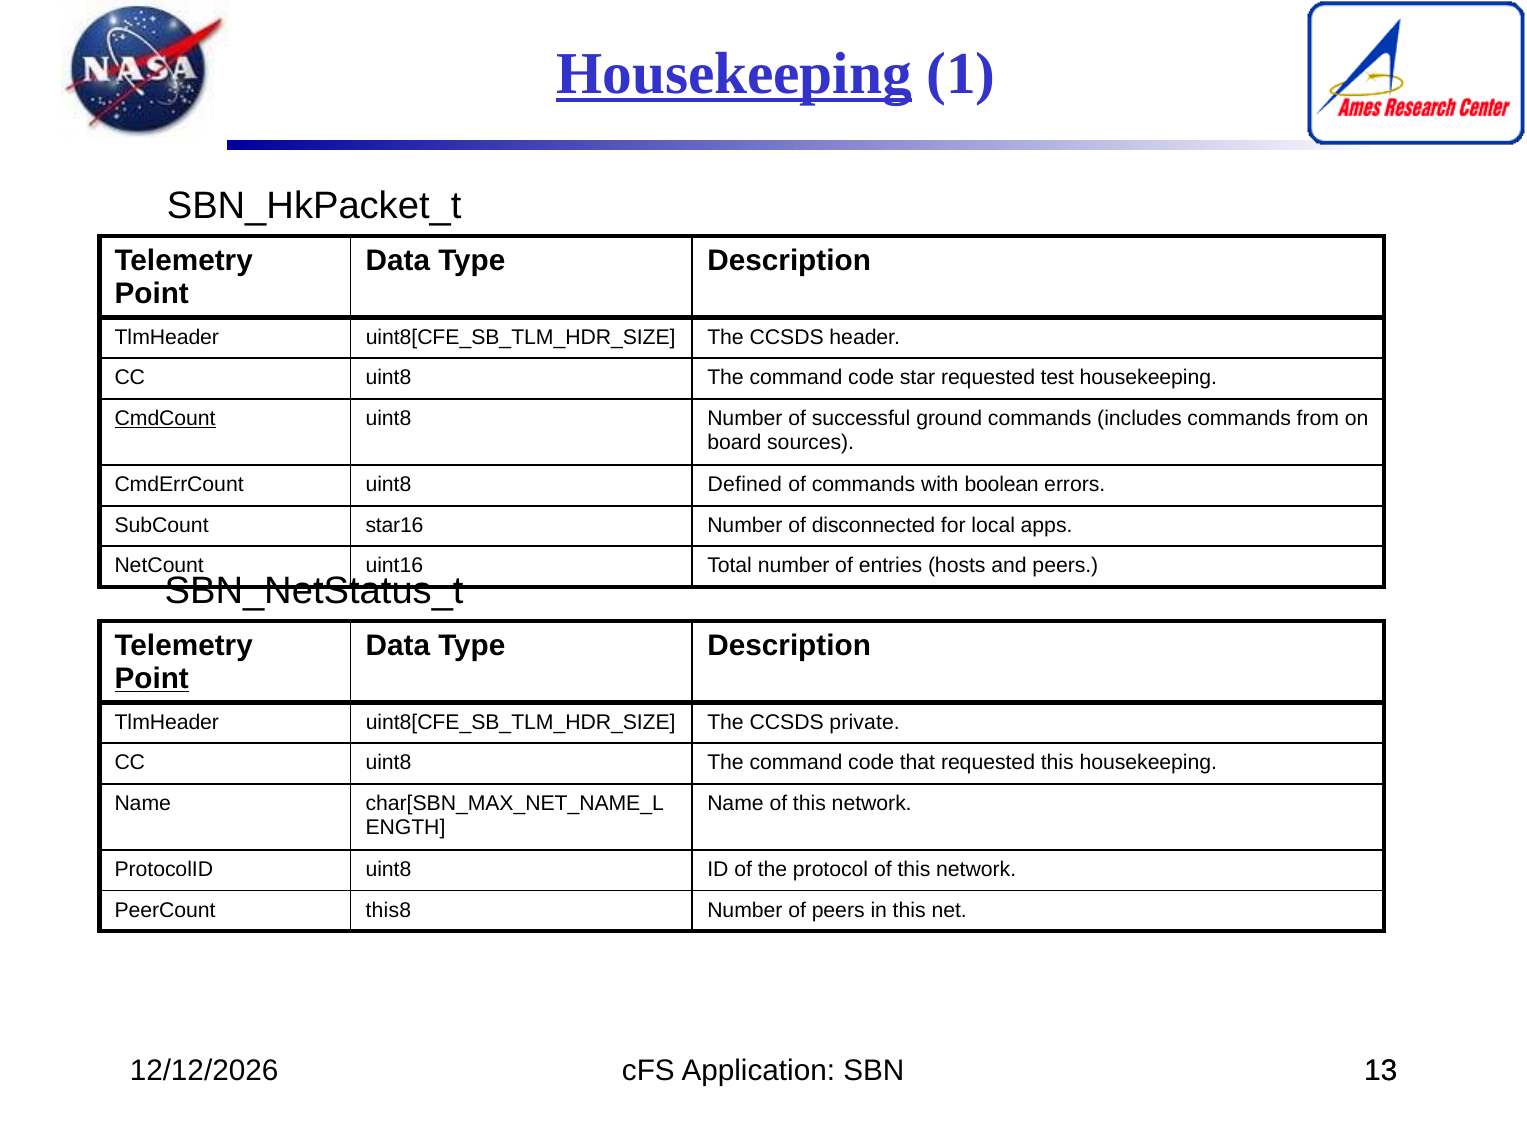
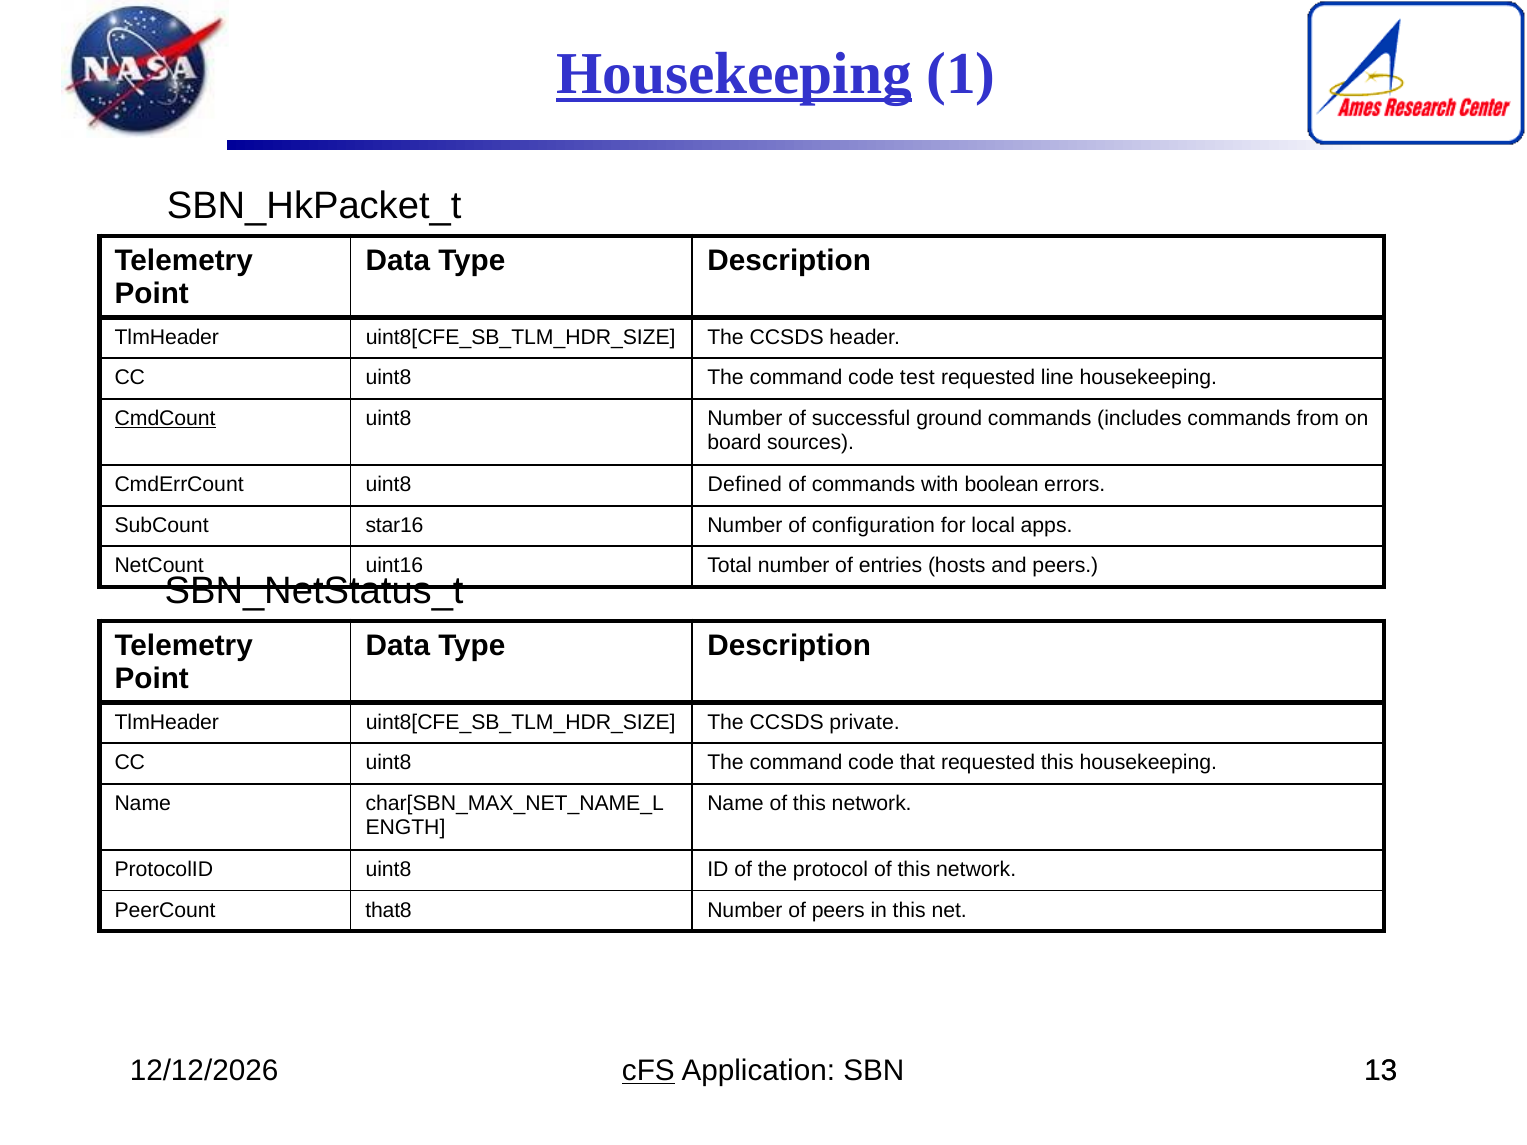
star: star -> test
test: test -> line
disconnected: disconnected -> configuration
Point at (152, 679) underline: present -> none
this8: this8 -> that8
cFS underline: none -> present
